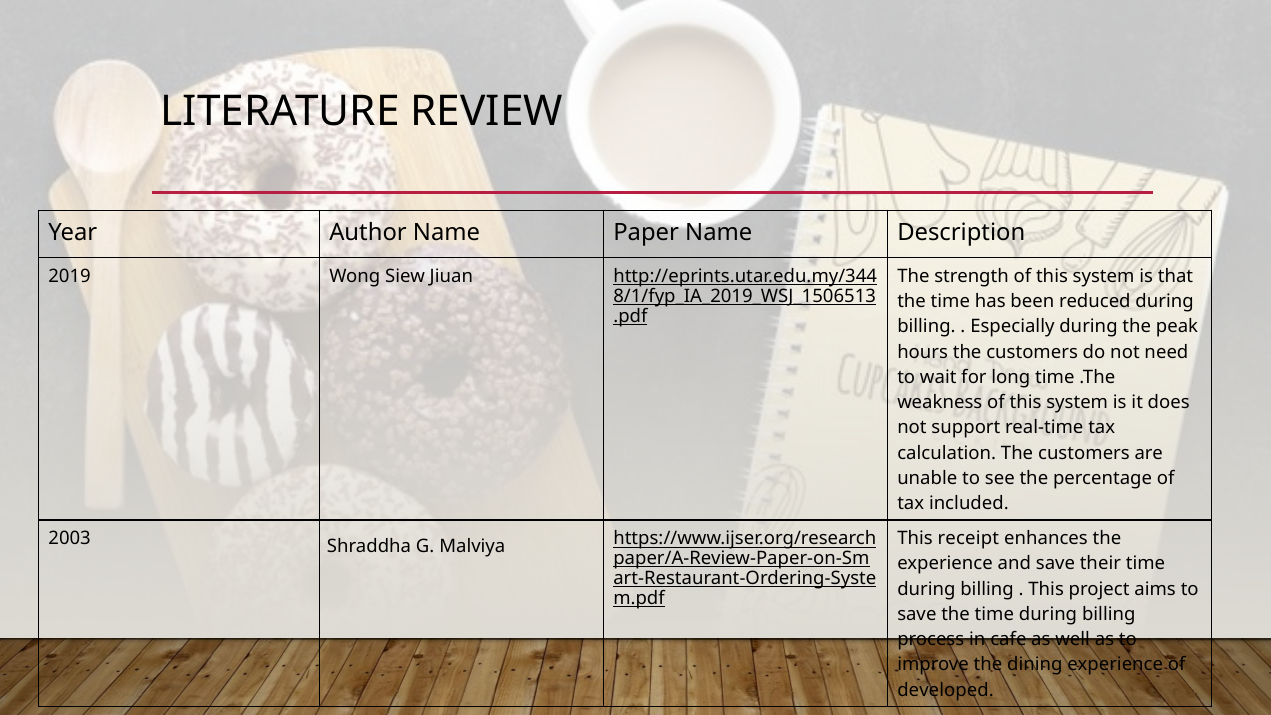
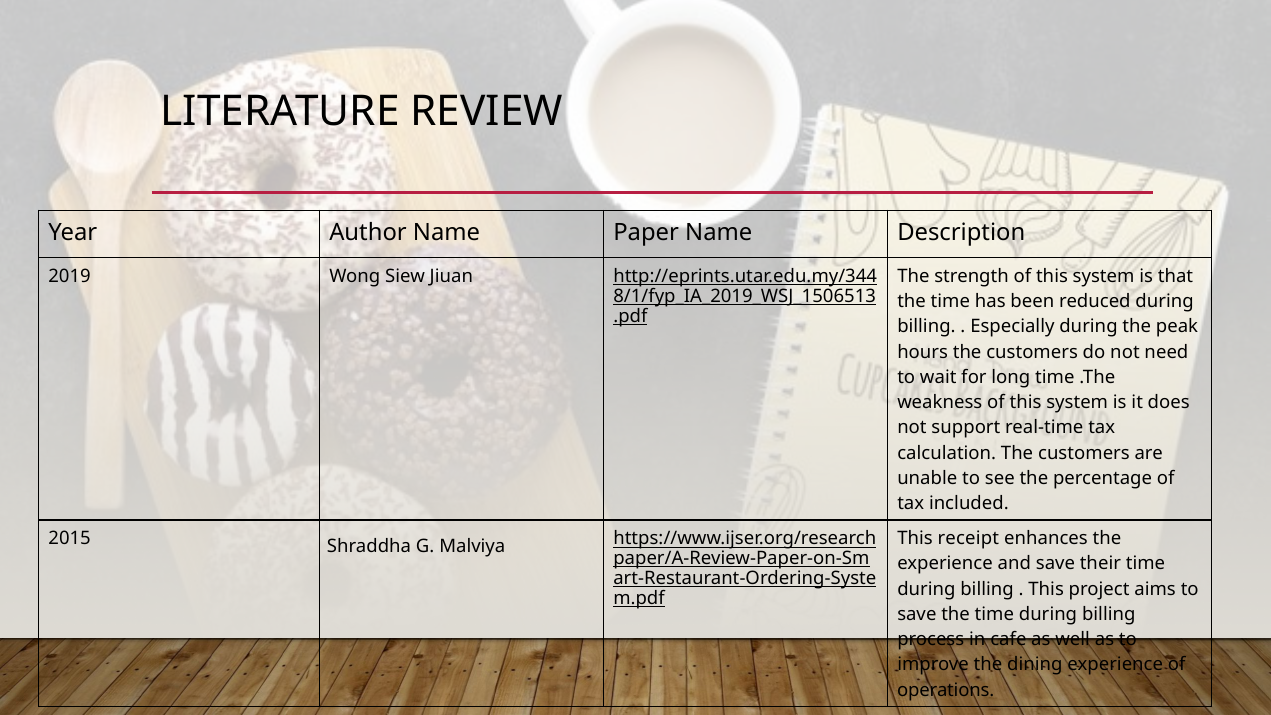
2003: 2003 -> 2015
developed: developed -> operations
